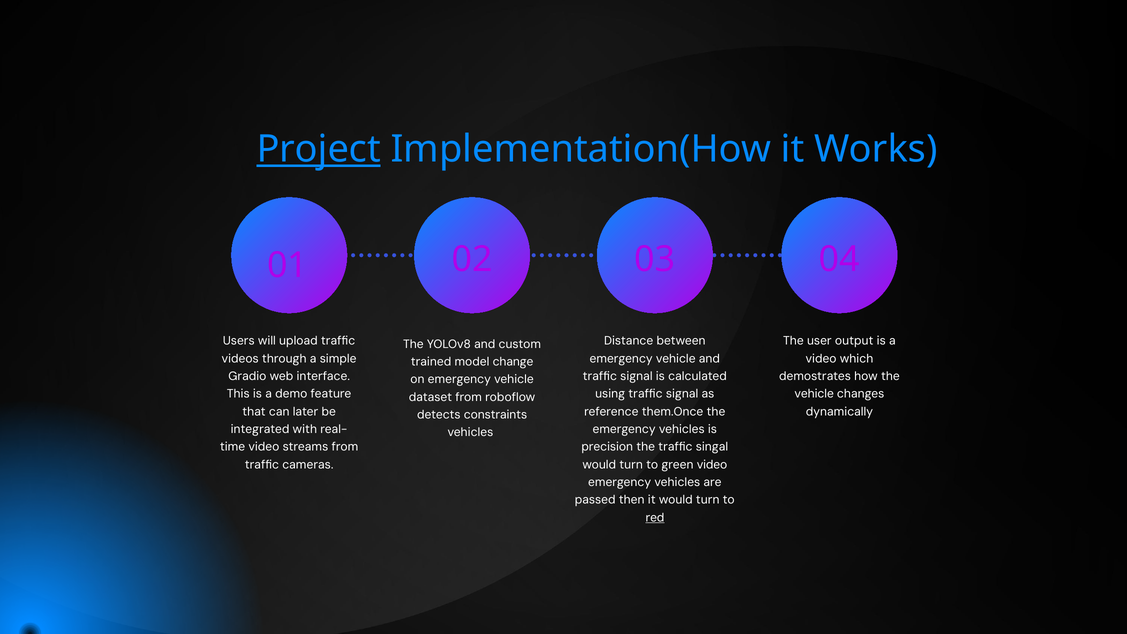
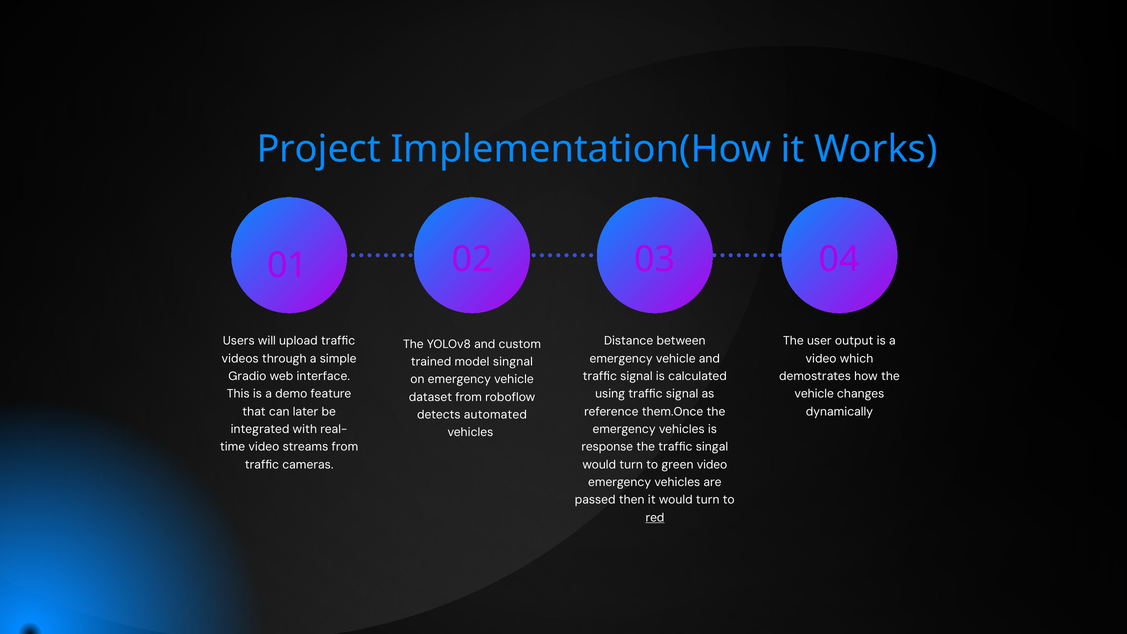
Project underline: present -> none
change: change -> singnal
constraints: constraints -> automated
precision: precision -> response
